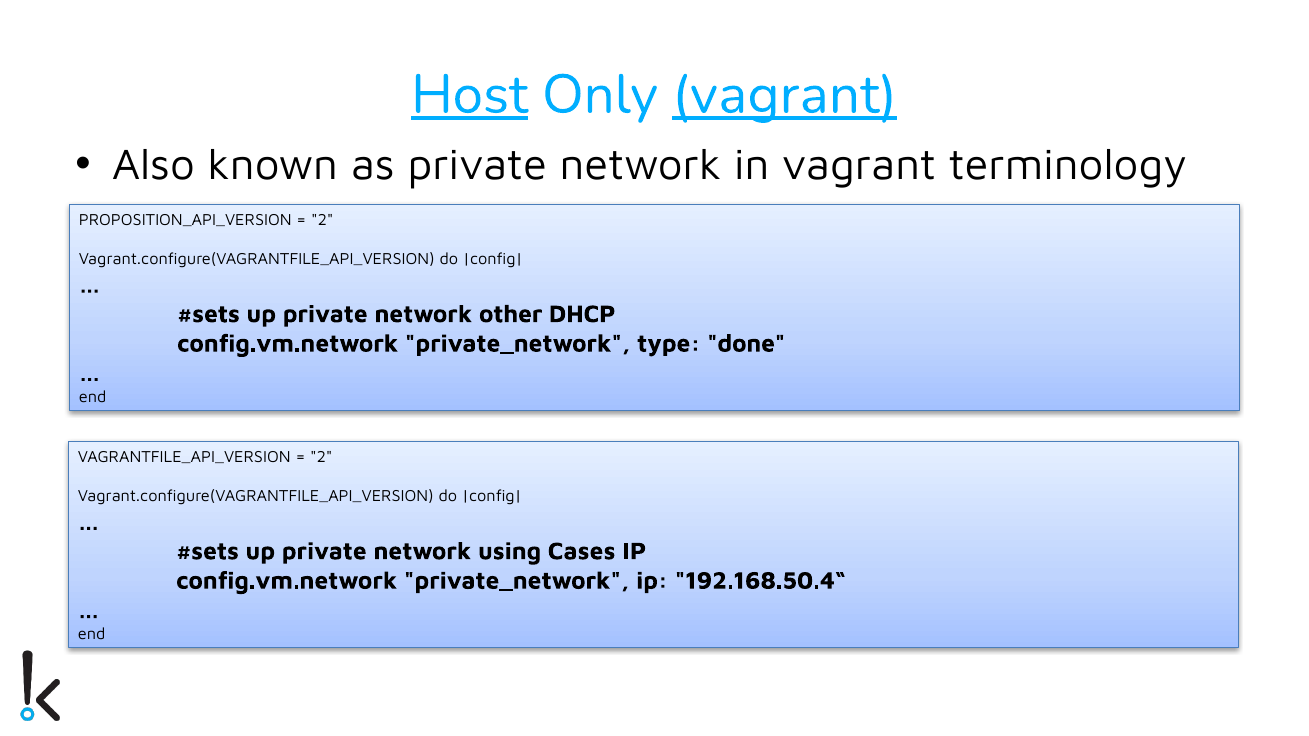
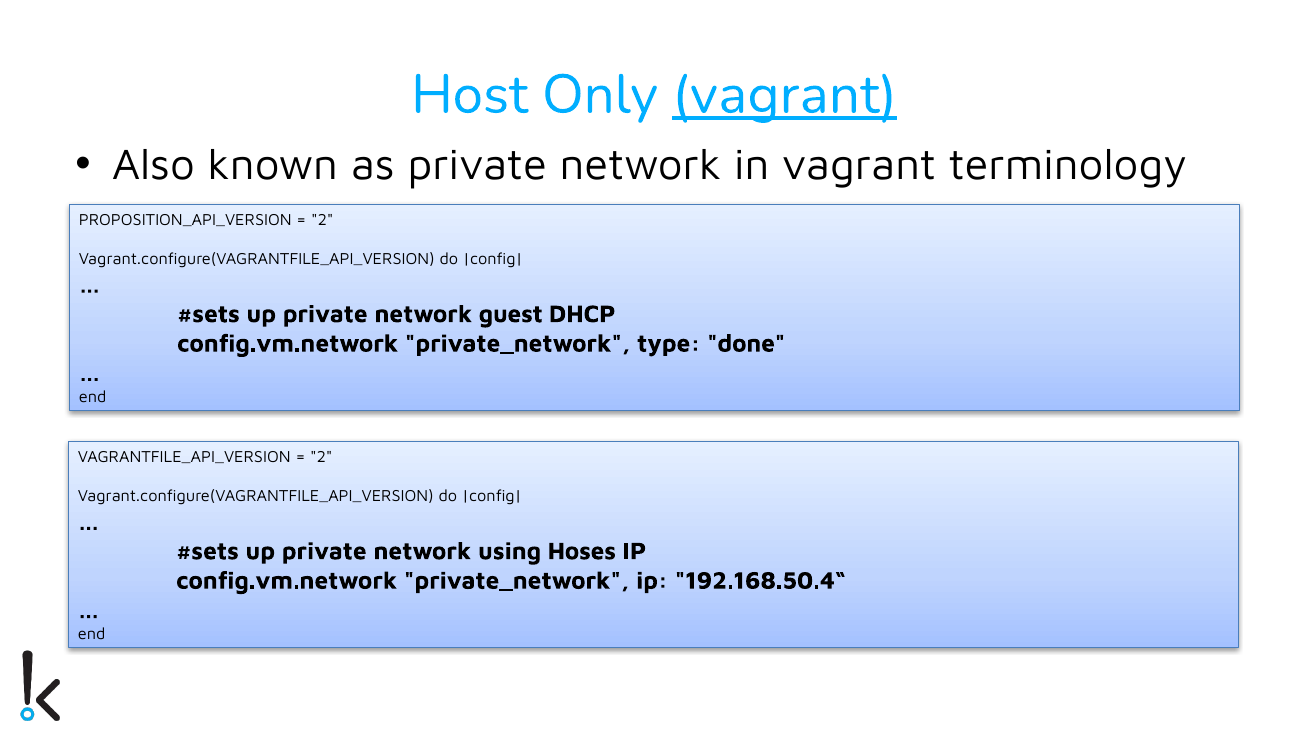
Host underline: present -> none
other: other -> guest
Cases: Cases -> Hoses
